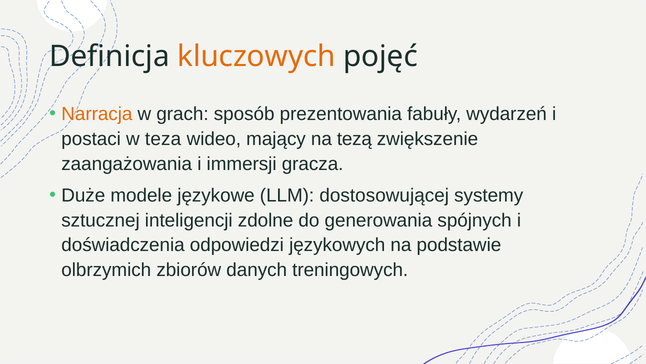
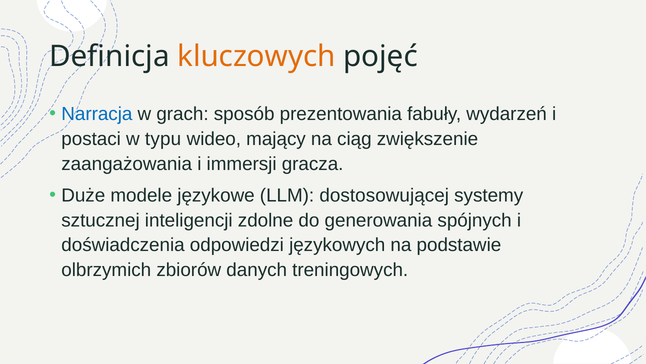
Narracja colour: orange -> blue
teza: teza -> typu
tezą: tezą -> ciąg
